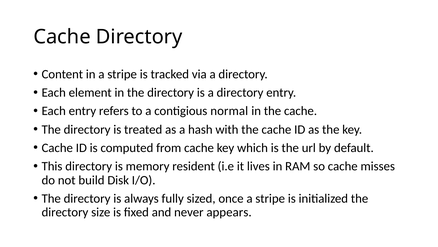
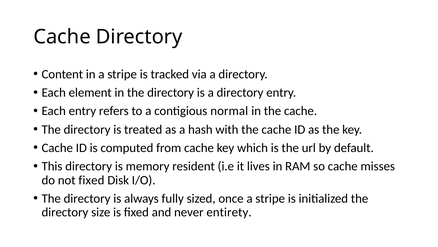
not build: build -> fixed
appears: appears -> entirety
